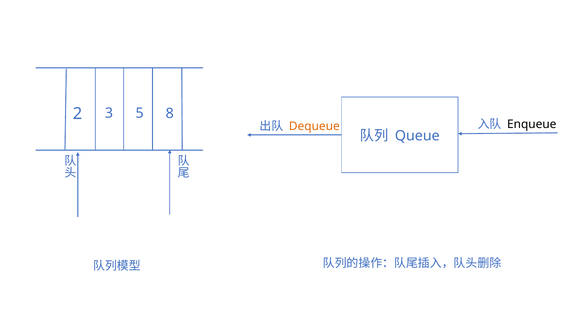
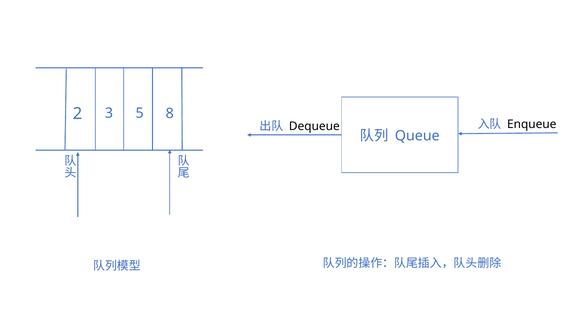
Dequeue colour: orange -> black
